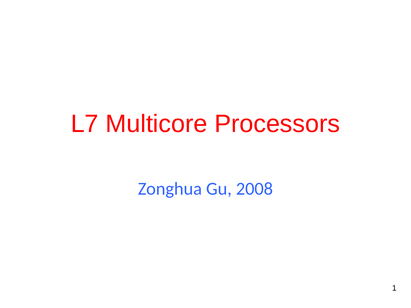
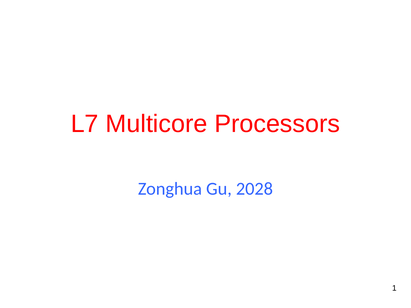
2008: 2008 -> 2028
